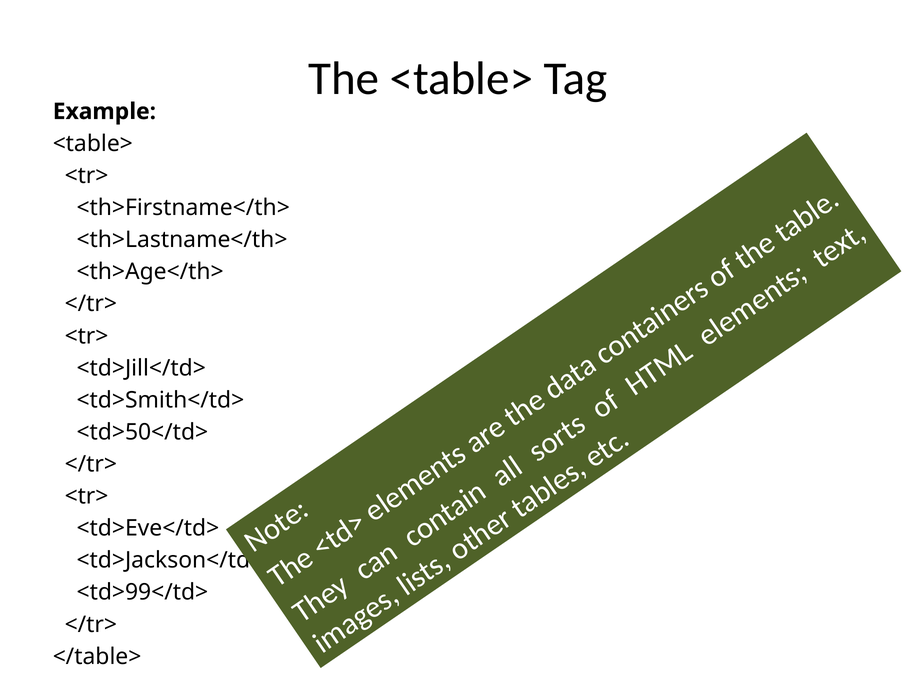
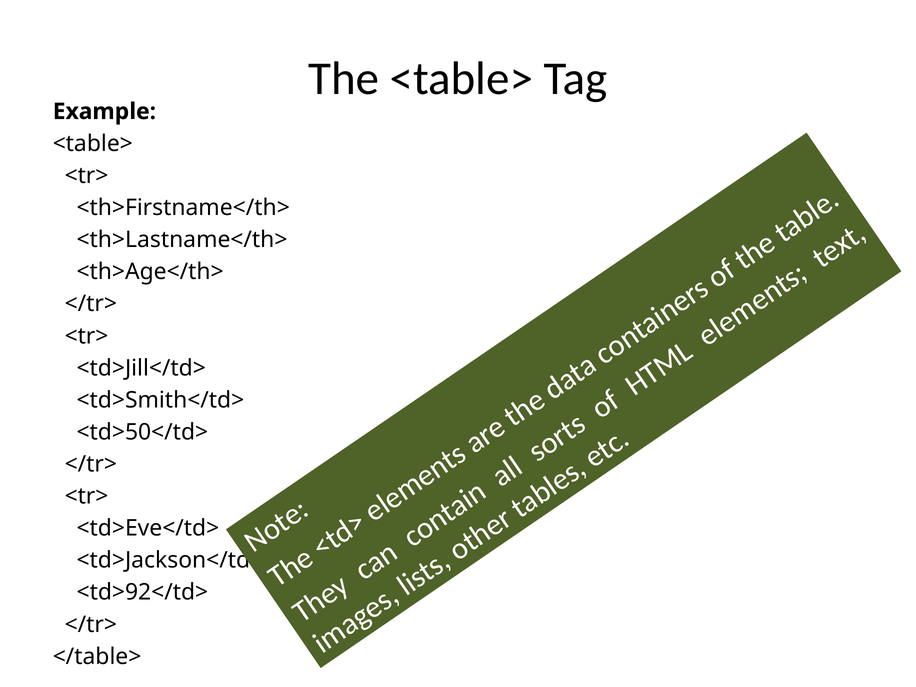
<td>99</td>: <td>99</td> -> <td>92</td>
